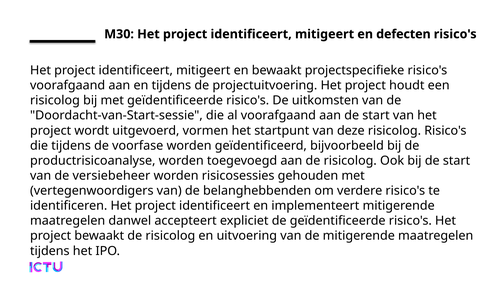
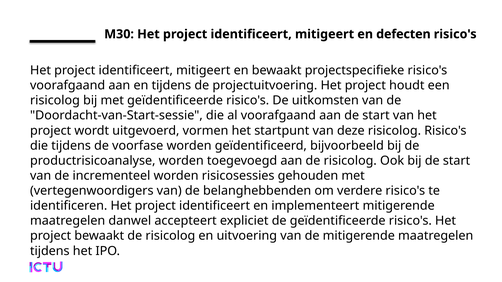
versiebeheer: versiebeheer -> incrementeel
